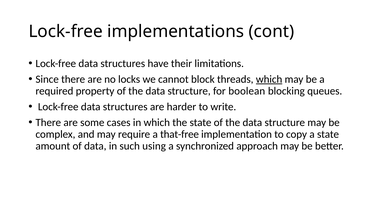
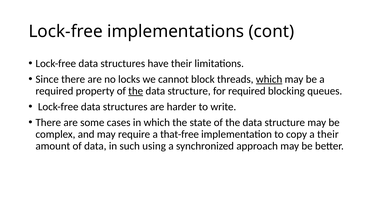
the at (136, 91) underline: none -> present
for boolean: boolean -> required
a state: state -> their
